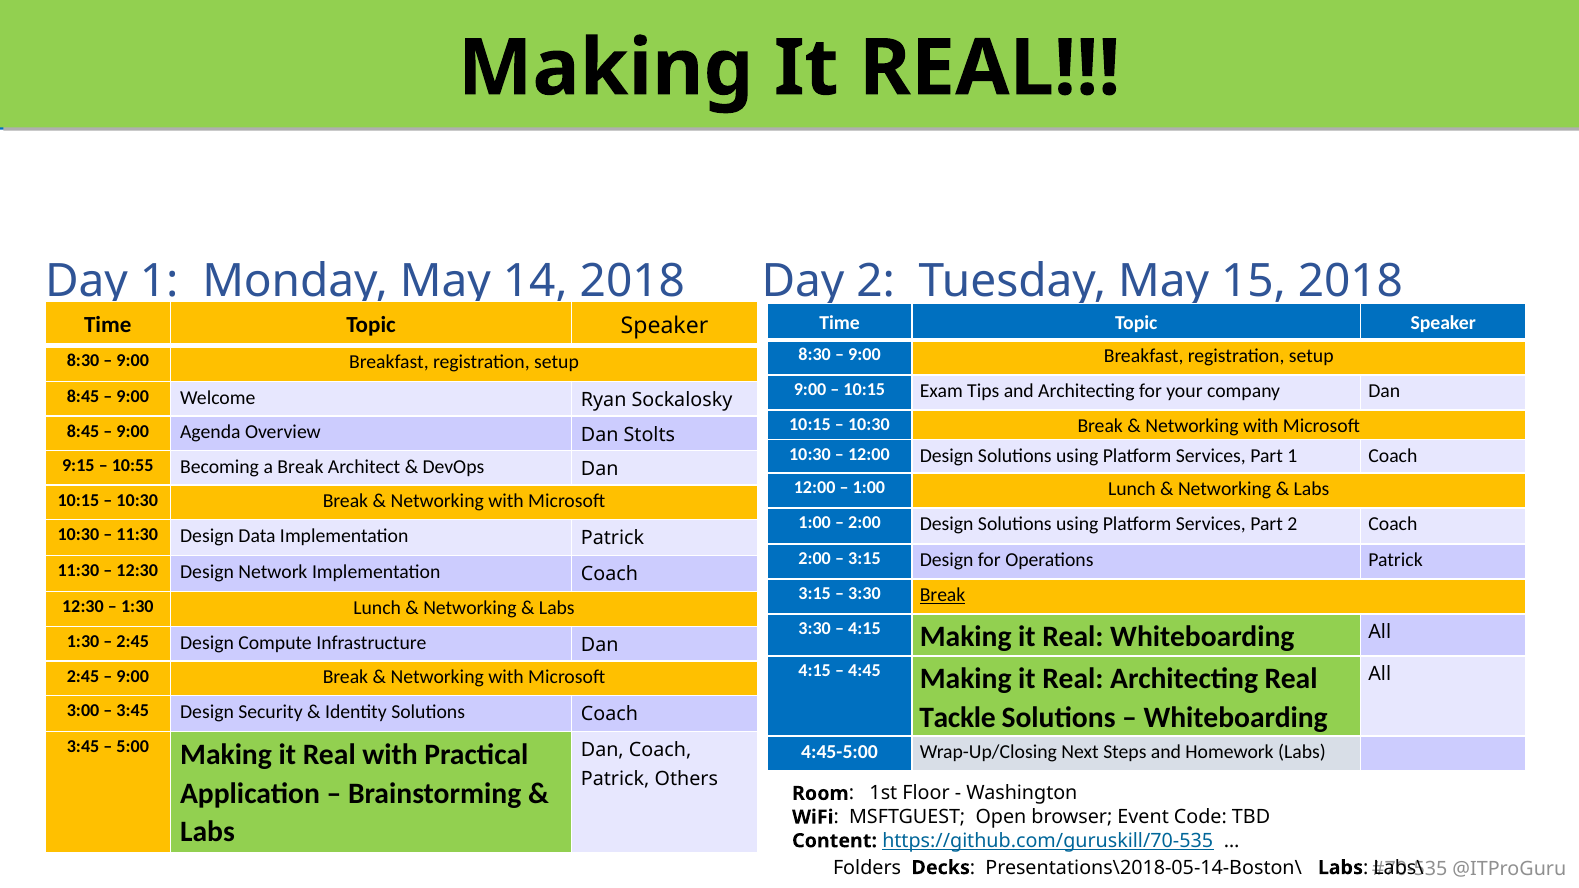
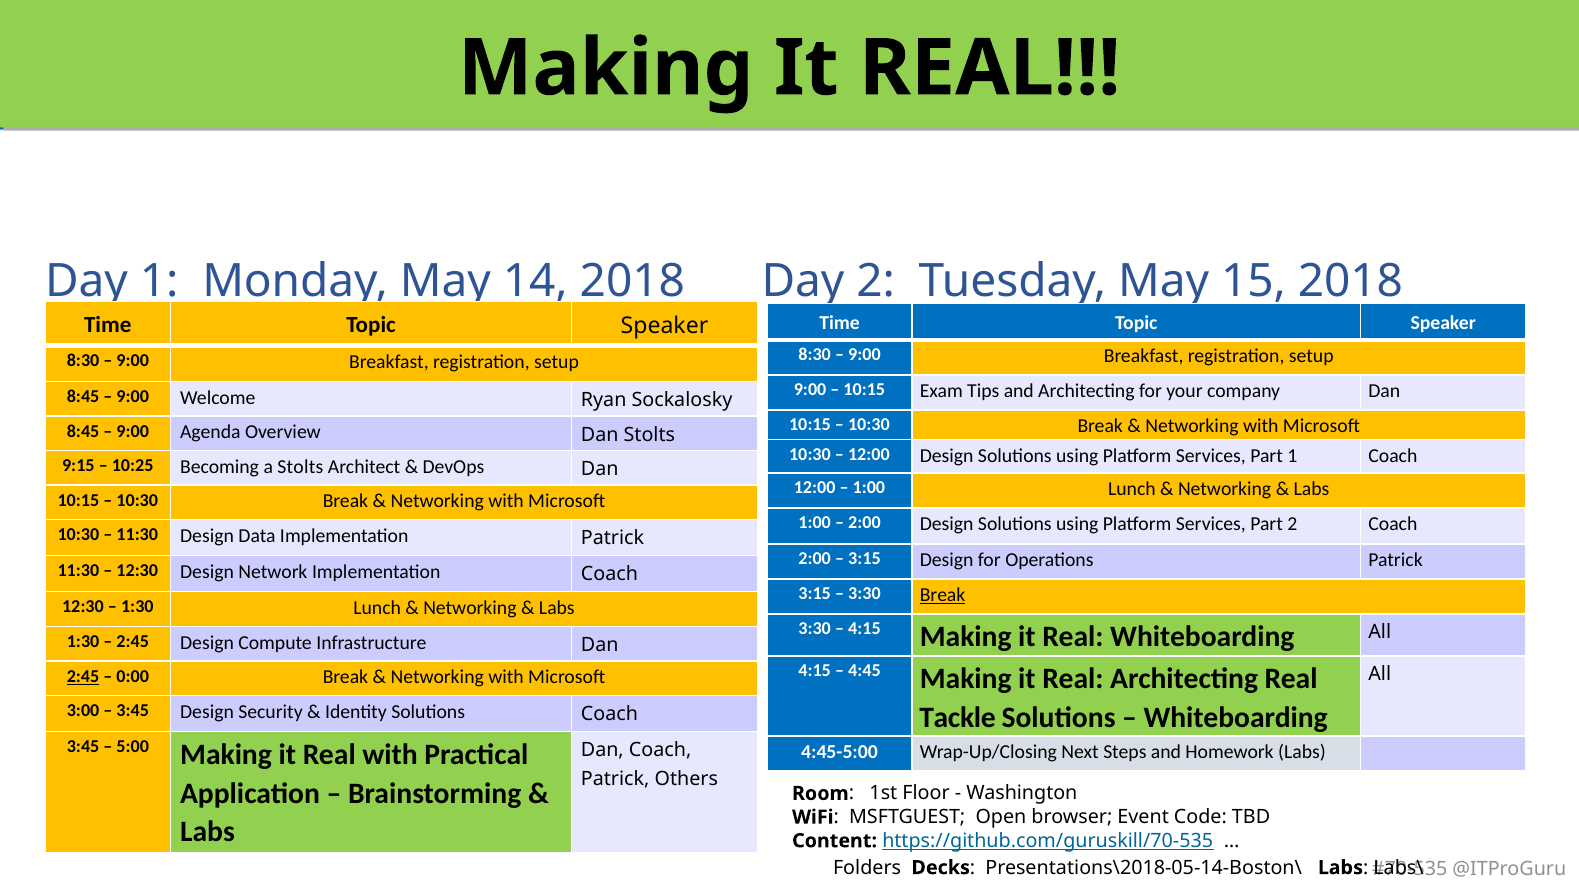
10:55: 10:55 -> 10:25
a Break: Break -> Stolts
2:45 at (83, 677) underline: none -> present
9:00 at (133, 677): 9:00 -> 0:00
